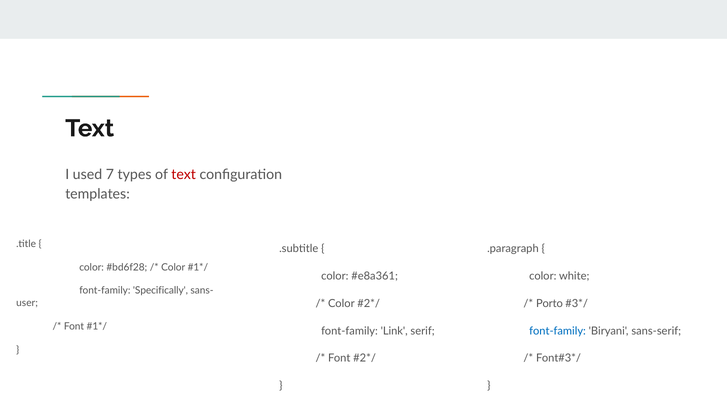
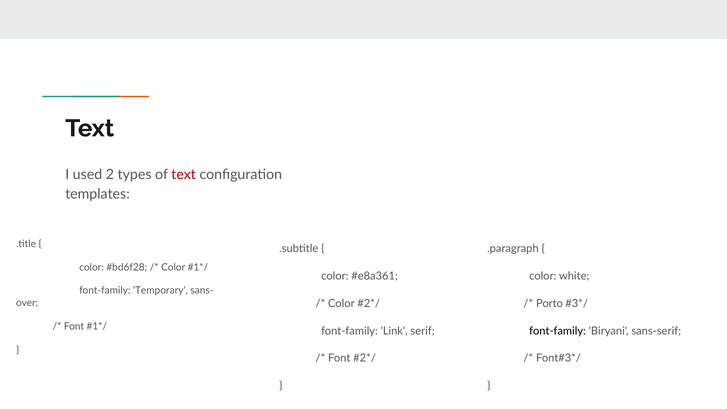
7: 7 -> 2
Specifically: Specifically -> Temporary
user: user -> over
font-family at (558, 331) colour: blue -> black
